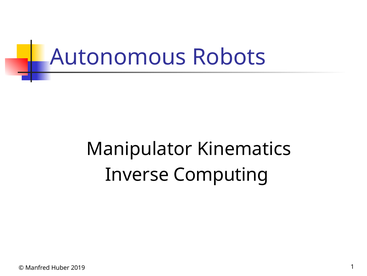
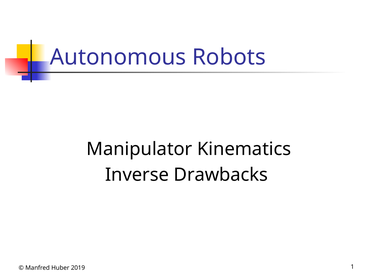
Computing: Computing -> Drawbacks
